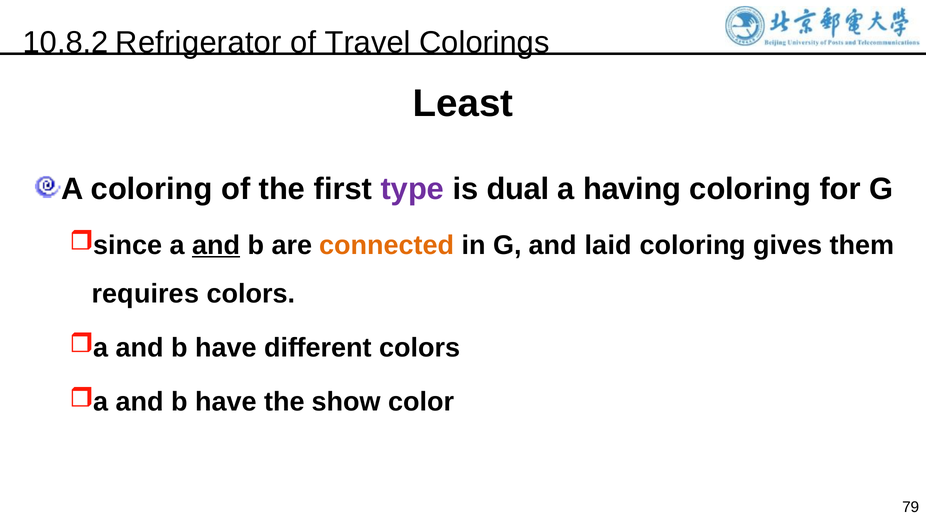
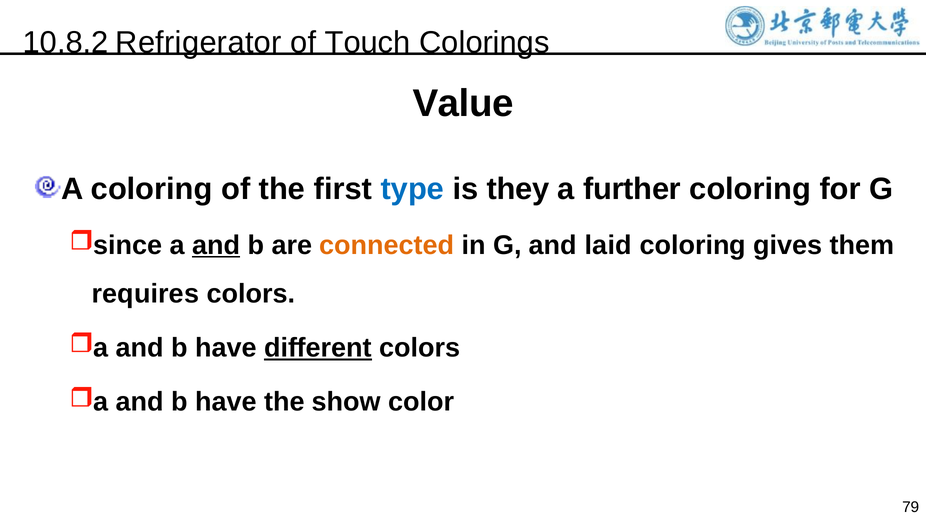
Travel: Travel -> Touch
Least: Least -> Value
type colour: purple -> blue
dual: dual -> they
having: having -> further
different underline: none -> present
